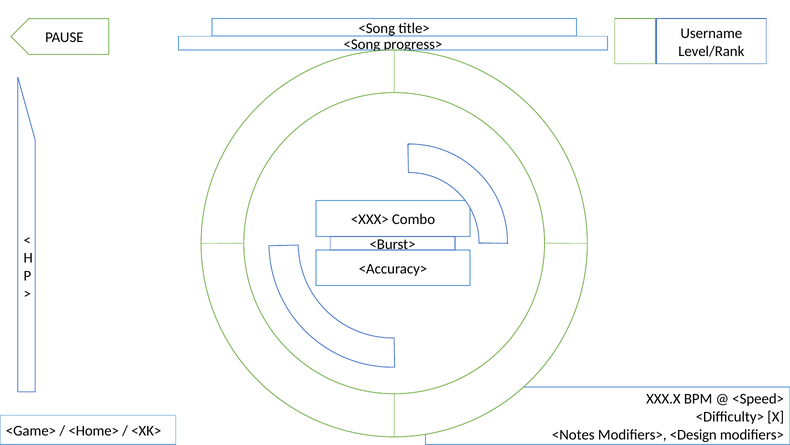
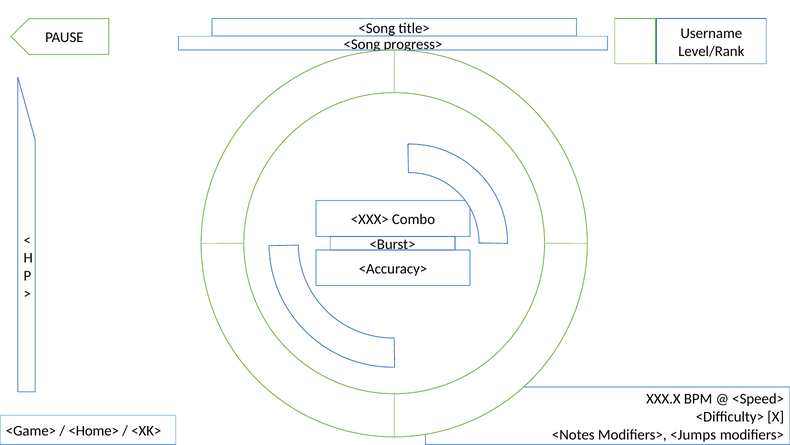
<Design: <Design -> <Jumps
